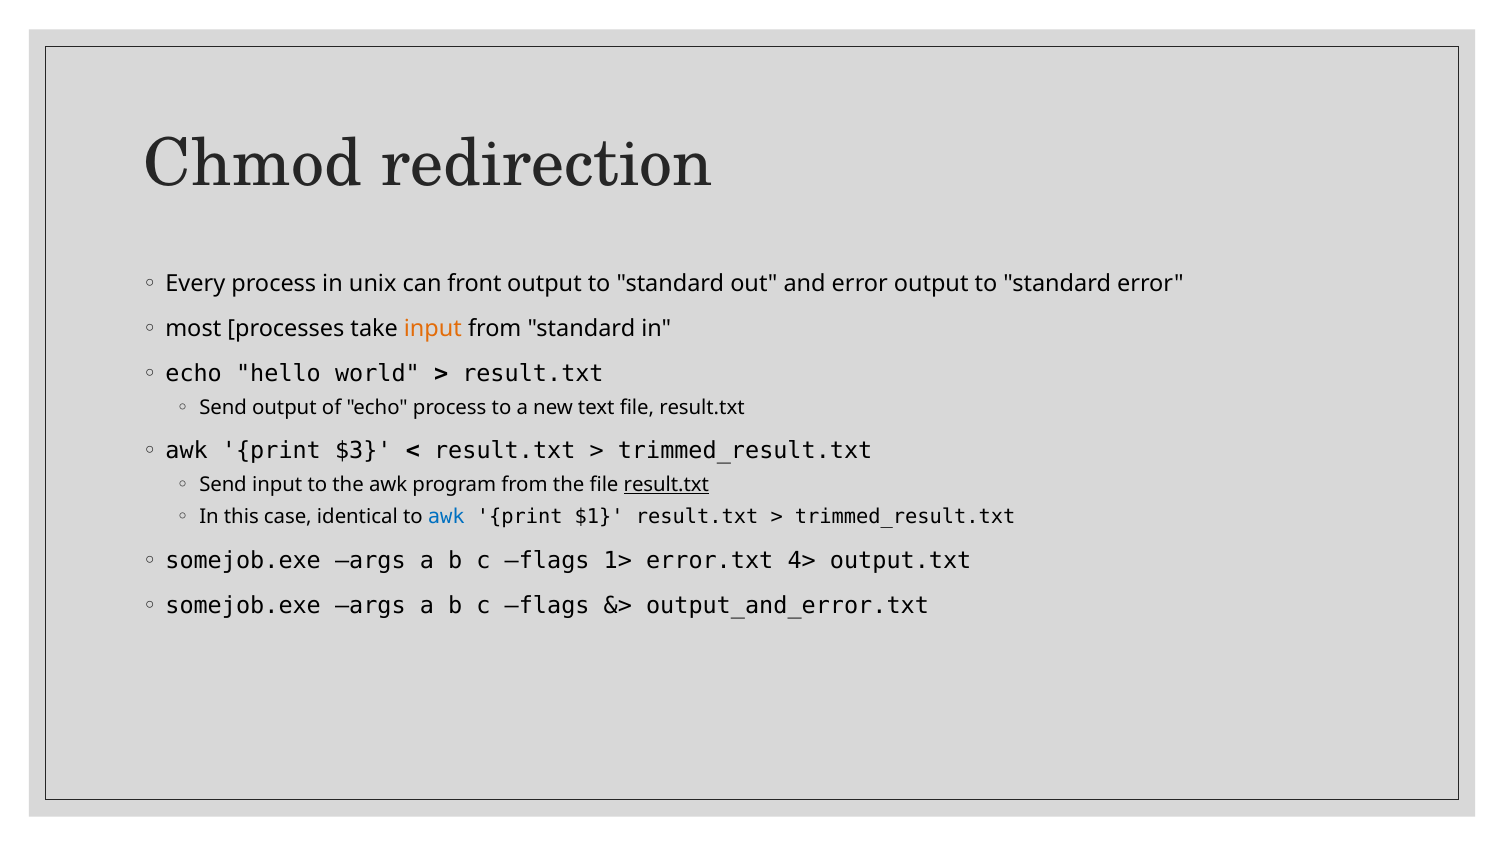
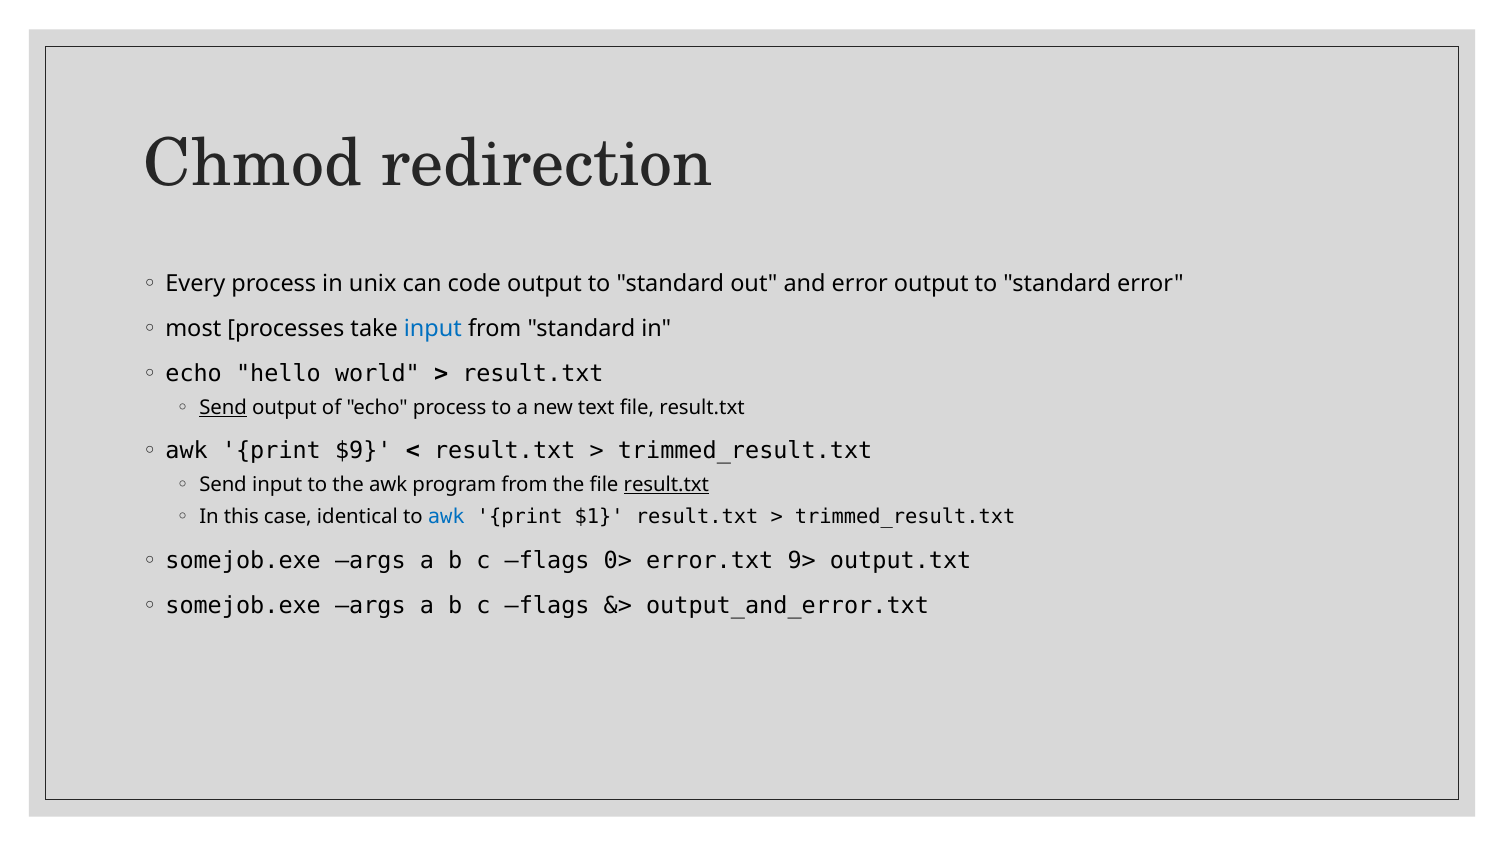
front: front -> code
input at (433, 329) colour: orange -> blue
Send at (223, 408) underline: none -> present
$3: $3 -> $9
1>: 1> -> 0>
4>: 4> -> 9>
